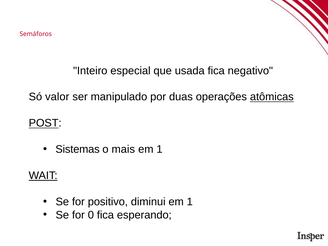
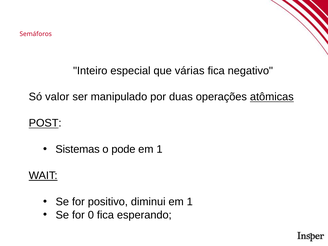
usada: usada -> várias
mais: mais -> pode
